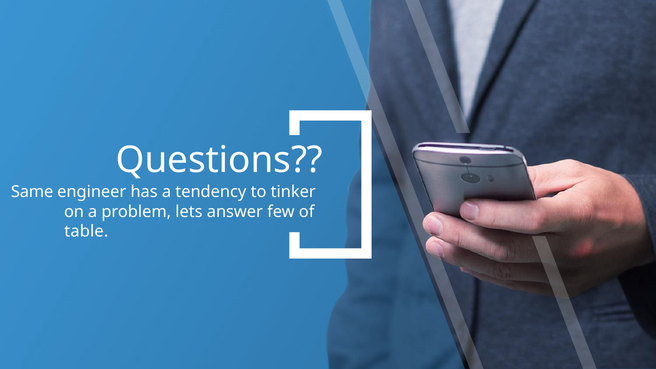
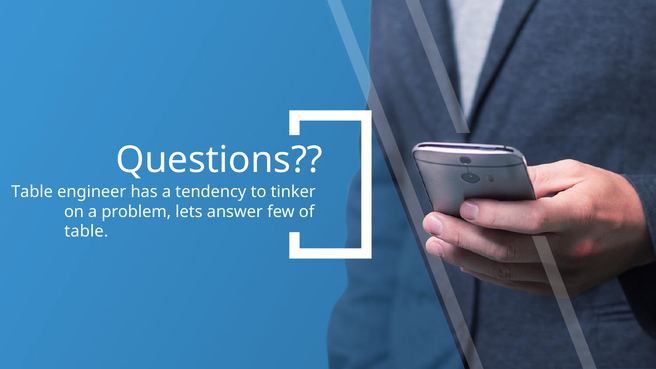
Same at (32, 192): Same -> Table
